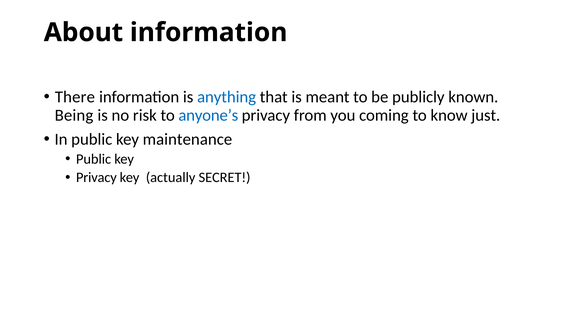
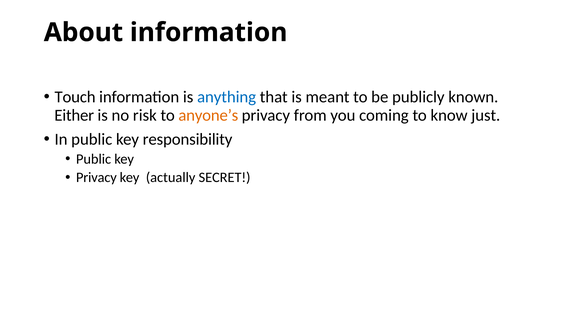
There: There -> Touch
Being: Being -> Either
anyone’s colour: blue -> orange
maintenance: maintenance -> responsibility
